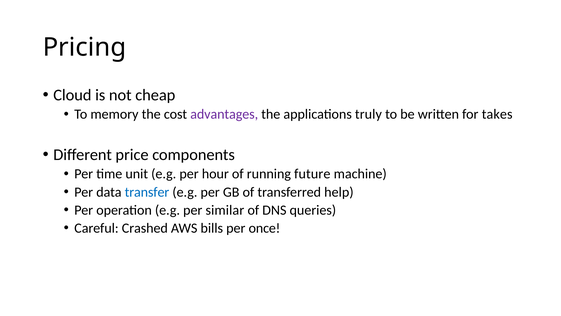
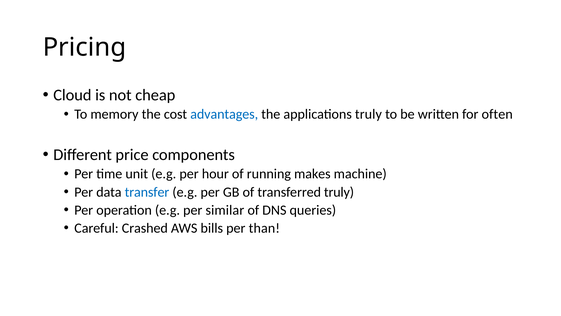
advantages colour: purple -> blue
takes: takes -> often
future: future -> makes
transferred help: help -> truly
once: once -> than
